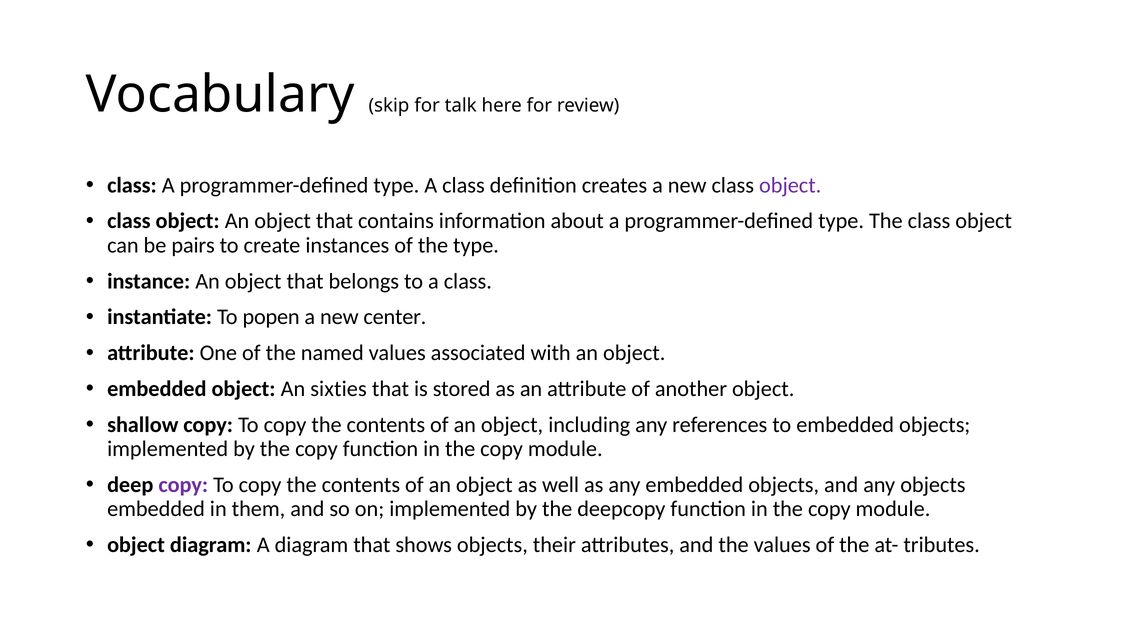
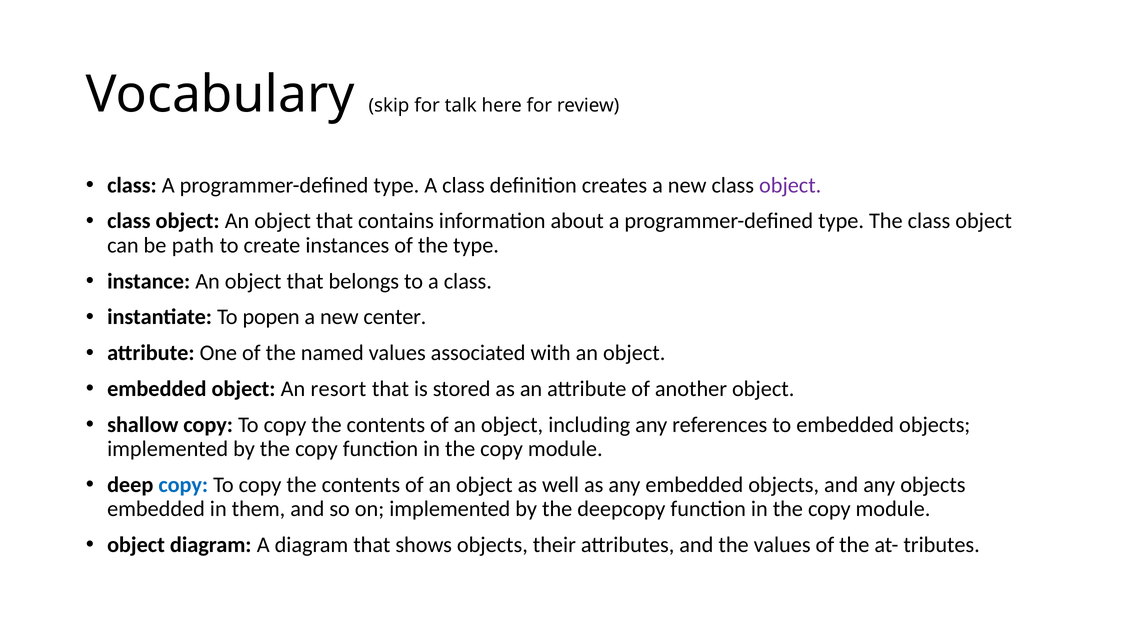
pairs: pairs -> path
sixties: sixties -> resort
copy at (183, 484) colour: purple -> blue
